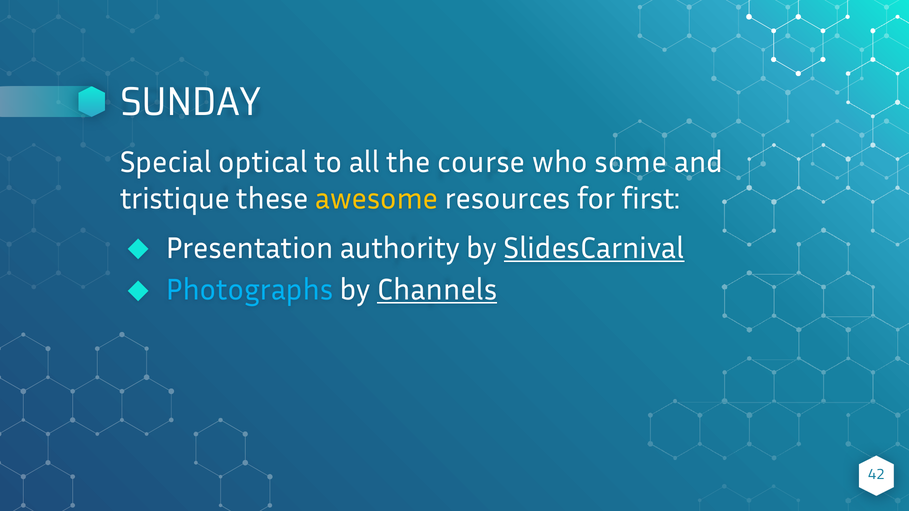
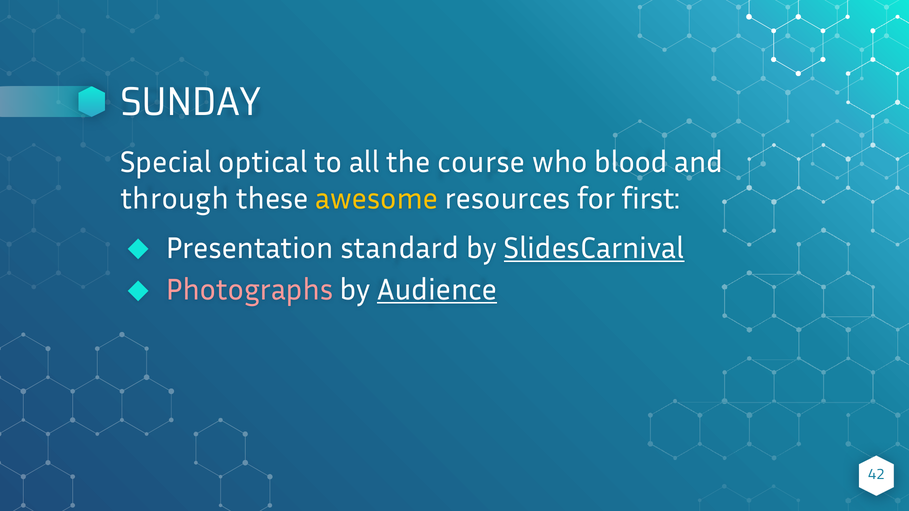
some: some -> blood
tristique: tristique -> through
authority: authority -> standard
Photographs colour: light blue -> pink
Channels: Channels -> Audience
